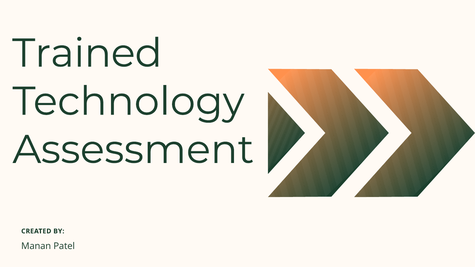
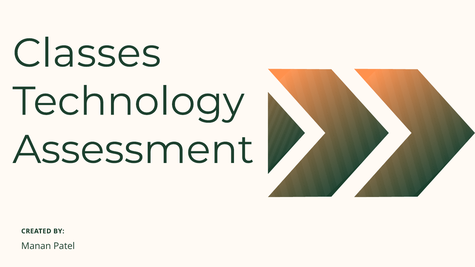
Trained: Trained -> Classes
